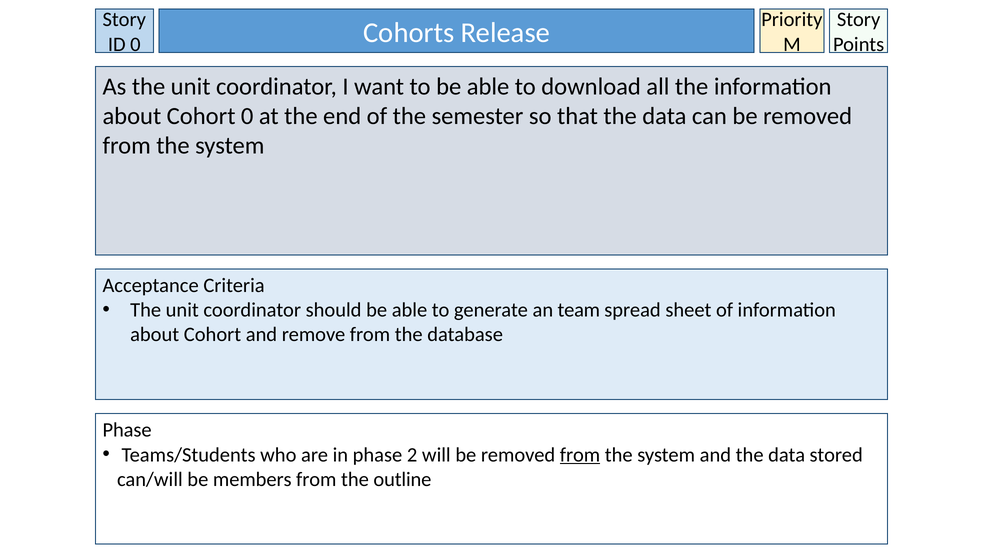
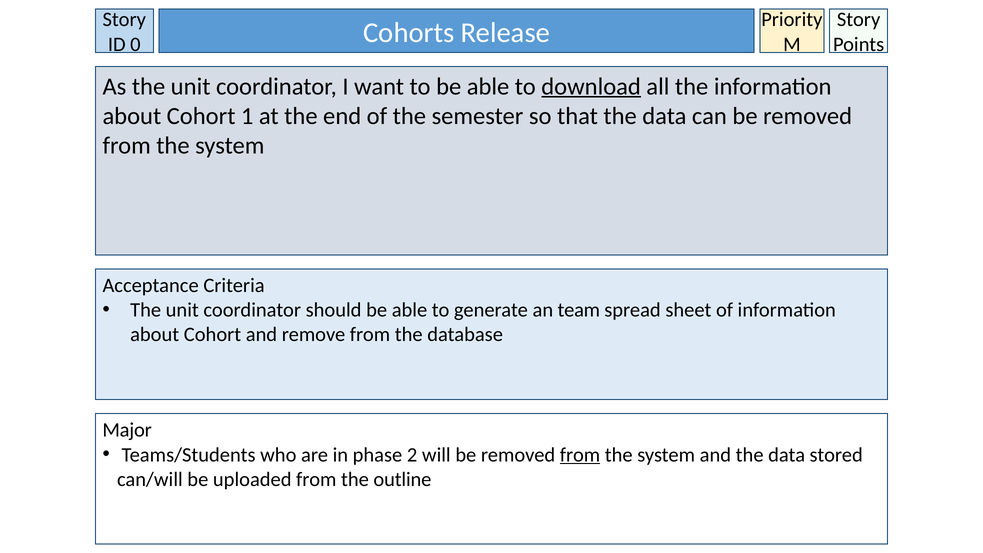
download underline: none -> present
Cohort 0: 0 -> 1
Phase at (127, 430): Phase -> Major
members: members -> uploaded
